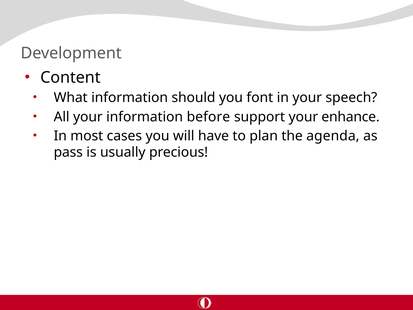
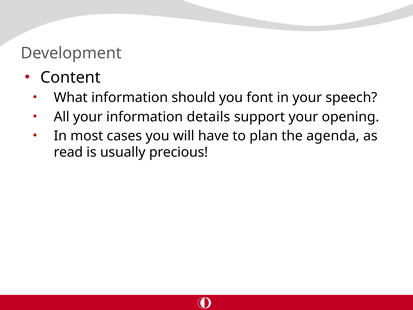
before: before -> details
enhance: enhance -> opening
pass: pass -> read
